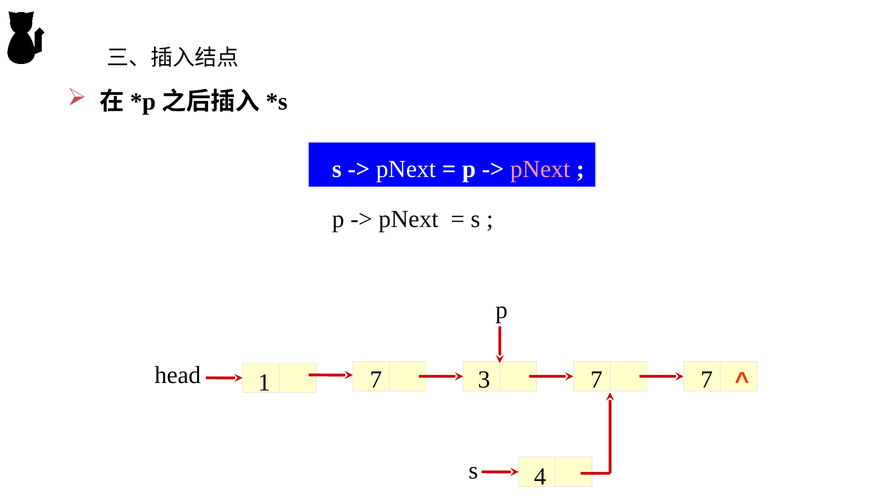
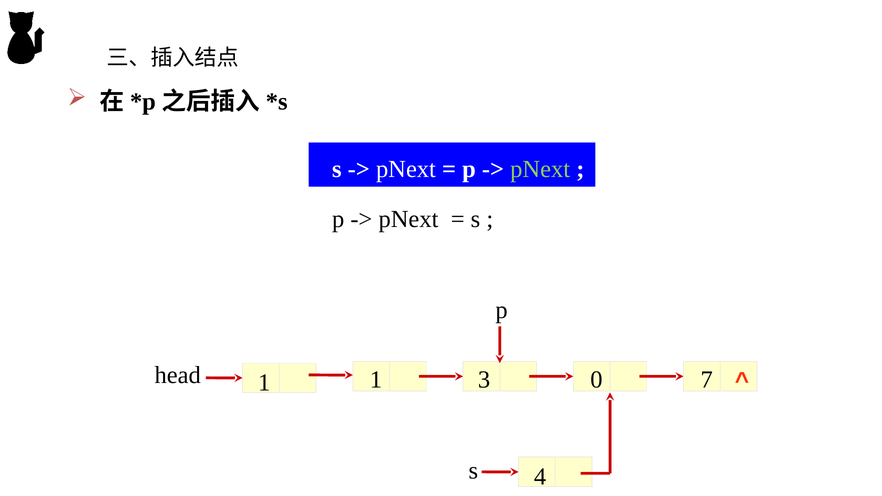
pNext at (540, 169) colour: pink -> light green
3 7: 7 -> 0
1 7: 7 -> 1
